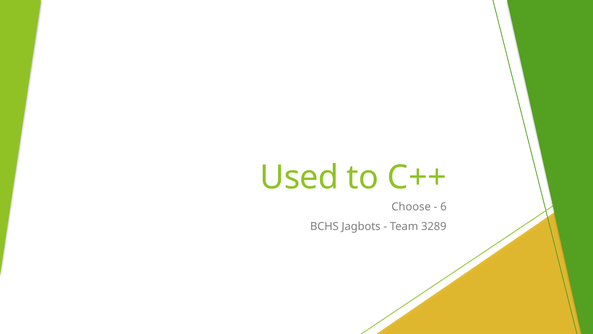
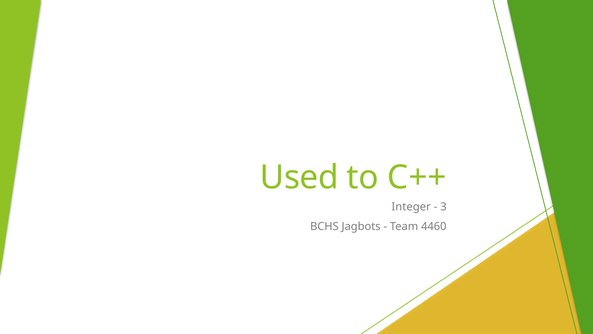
Choose: Choose -> Integer
6: 6 -> 3
3289: 3289 -> 4460
